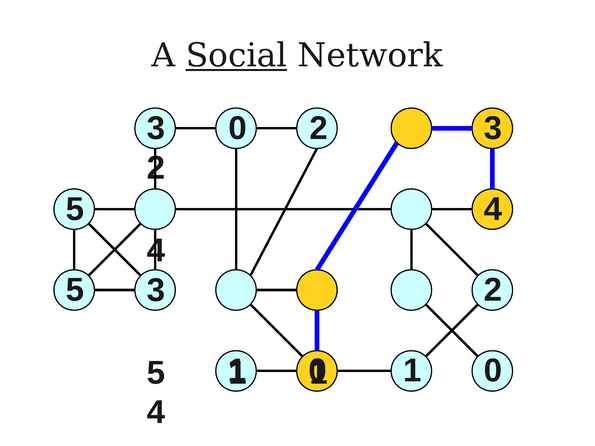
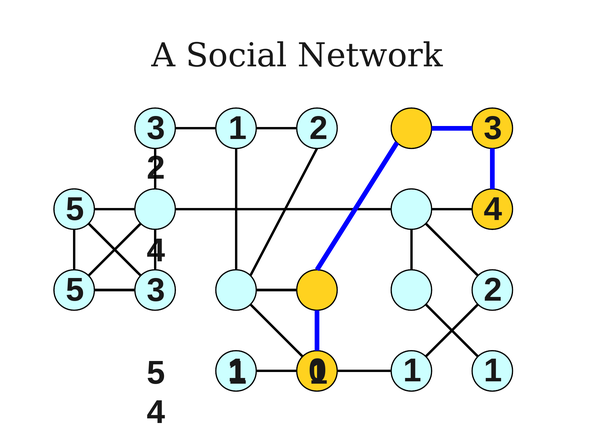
Social underline: present -> none
3 0: 0 -> 1
0 at (493, 371): 0 -> 1
